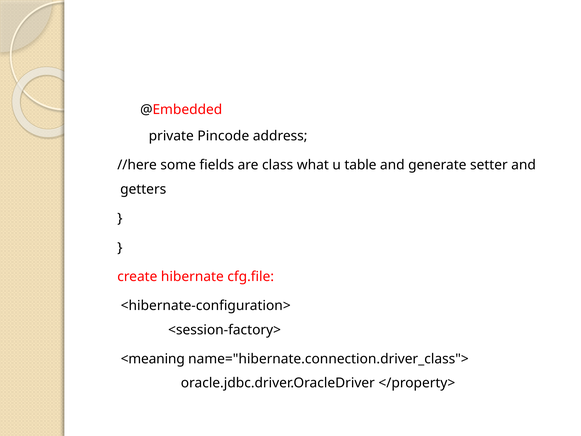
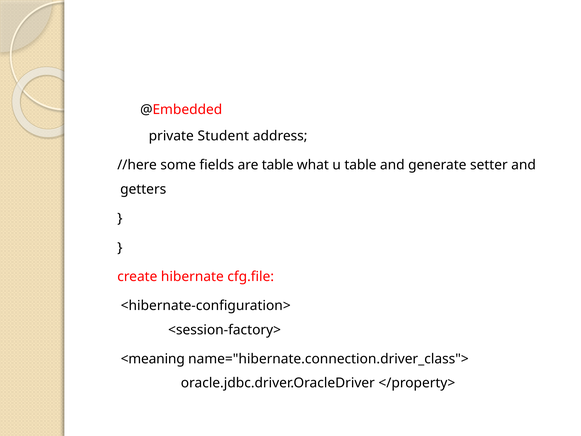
Pincode: Pincode -> Student
are class: class -> table
